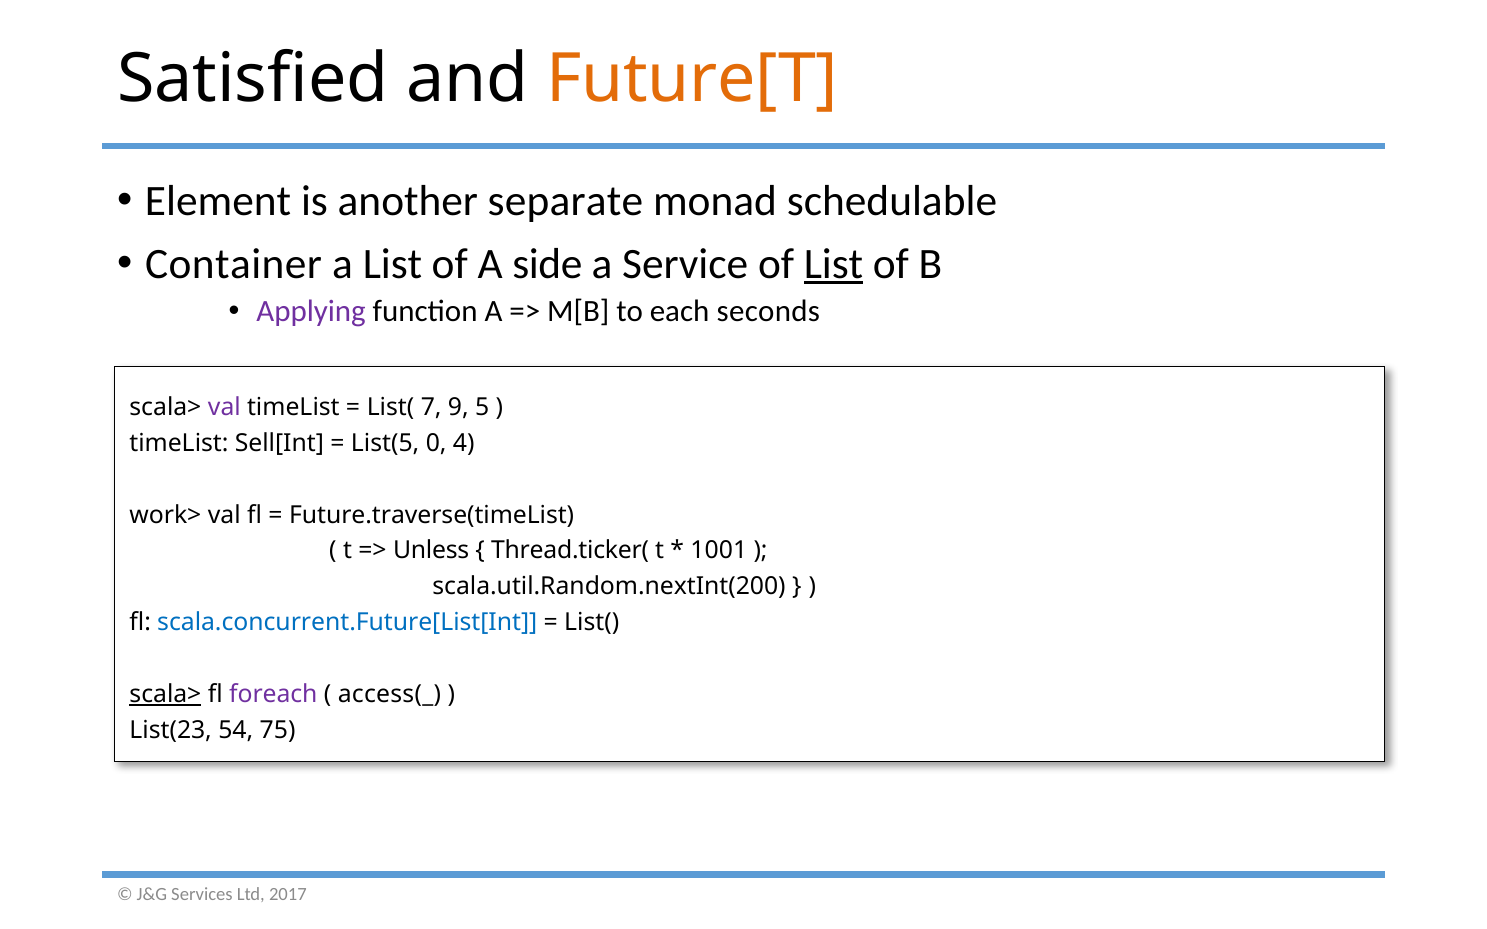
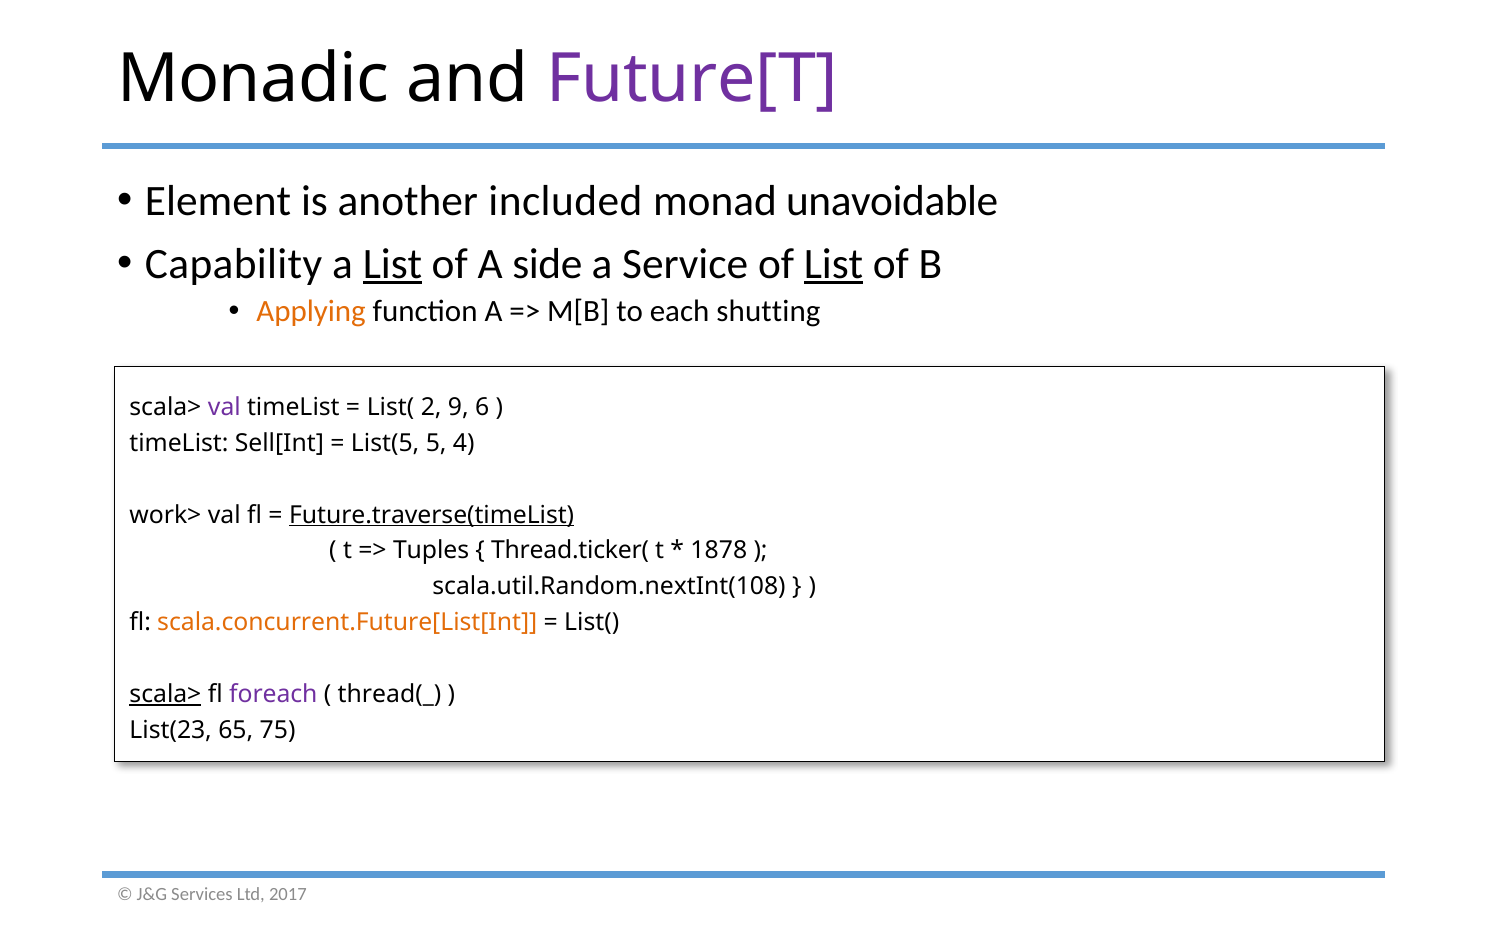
Satisfied: Satisfied -> Monadic
Future[T colour: orange -> purple
separate: separate -> included
schedulable: schedulable -> unavoidable
Container: Container -> Capability
List at (392, 264) underline: none -> present
Applying colour: purple -> orange
seconds: seconds -> shutting
7: 7 -> 2
5: 5 -> 6
0: 0 -> 5
Future.traverse(timeList underline: none -> present
Unless: Unless -> Tuples
1001: 1001 -> 1878
scala.util.Random.nextInt(200: scala.util.Random.nextInt(200 -> scala.util.Random.nextInt(108
scala.concurrent.Future[List[Int colour: blue -> orange
access(_: access(_ -> thread(_
54: 54 -> 65
